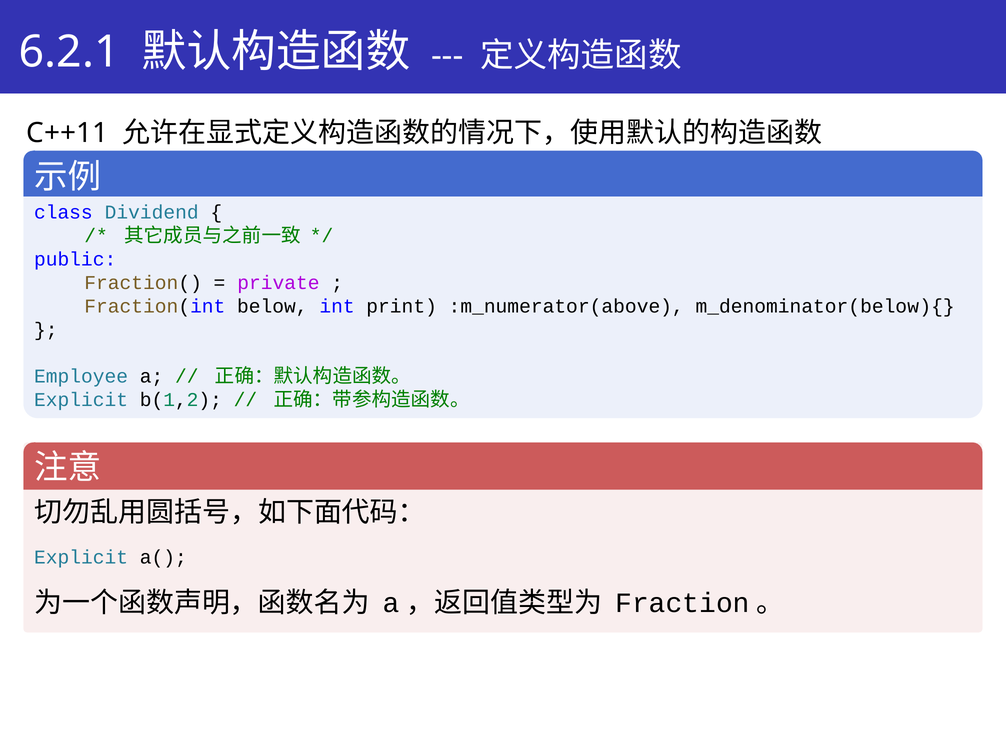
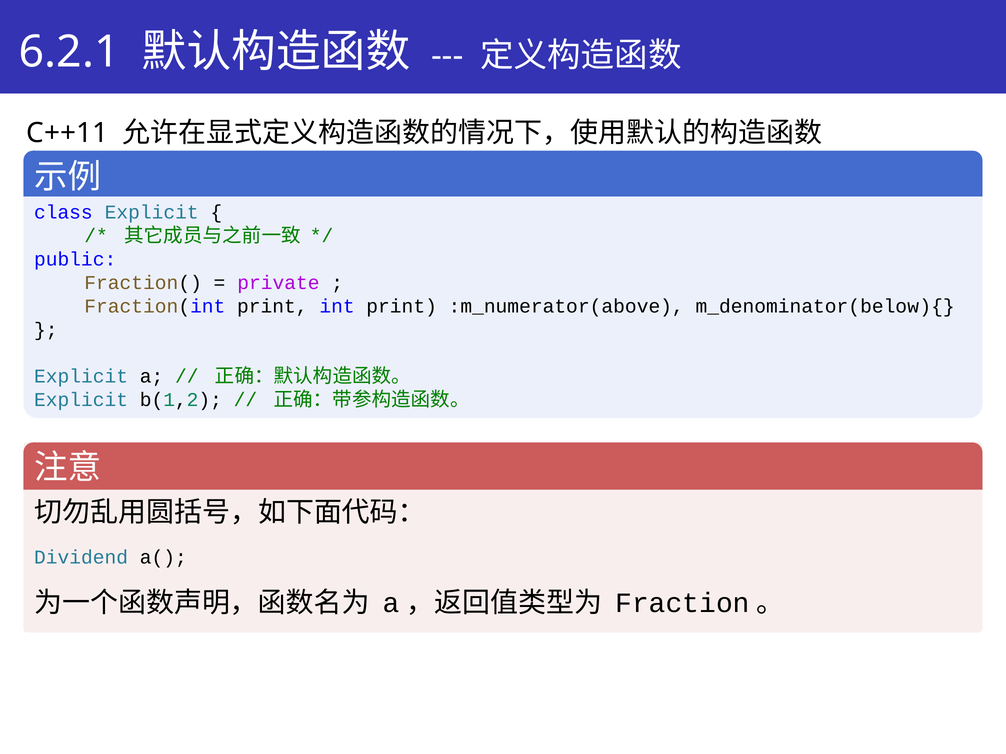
class Dividend: Dividend -> Explicit
Fraction(int below: below -> print
Employee at (81, 377): Employee -> Explicit
Explicit at (81, 558): Explicit -> Dividend
